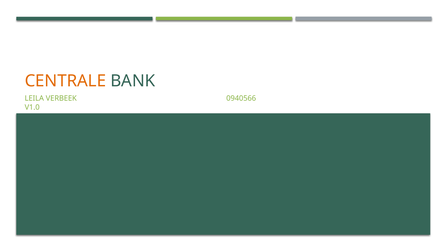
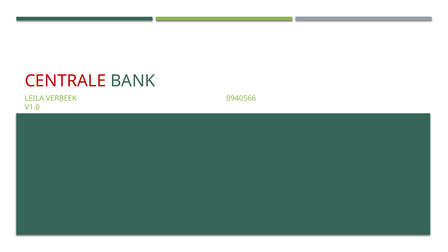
CENTRALE colour: orange -> red
